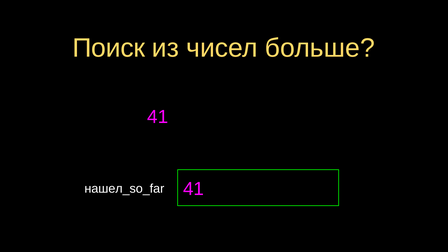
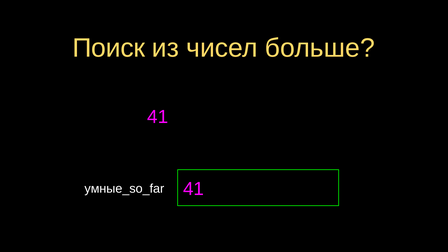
нашел_so_far: нашел_so_far -> умные_so_far
